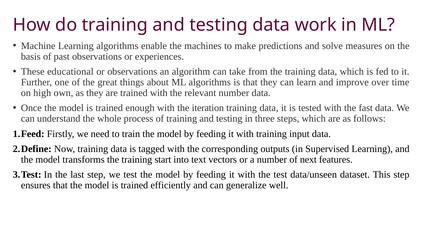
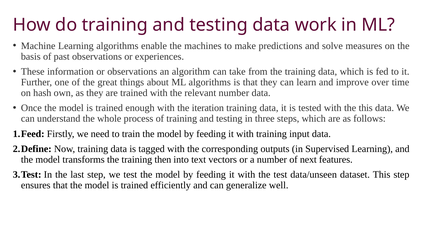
educational: educational -> information
high: high -> hash
the fast: fast -> this
start: start -> then
